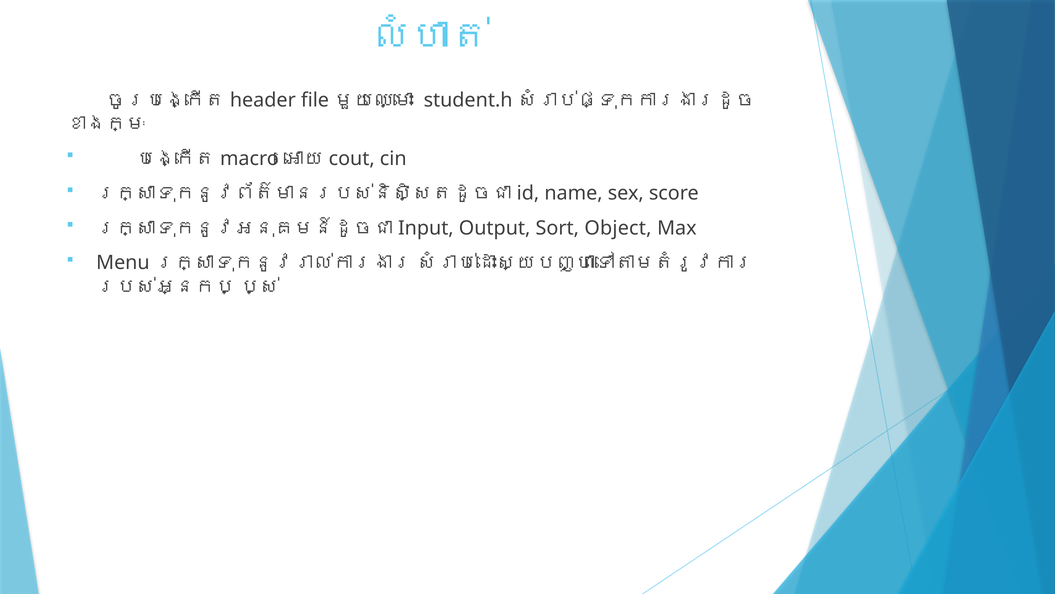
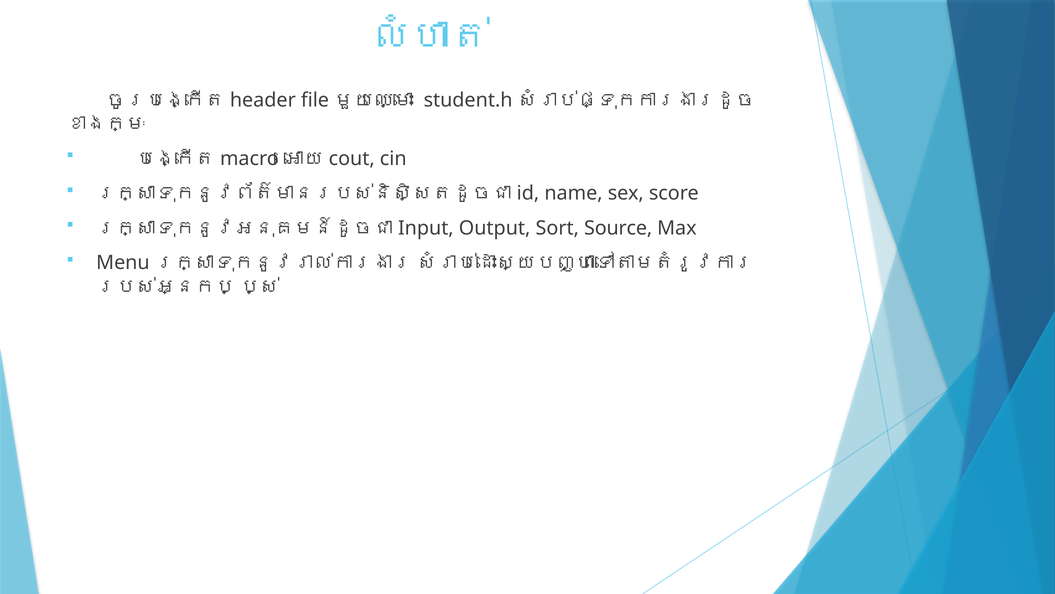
Object: Object -> Source
